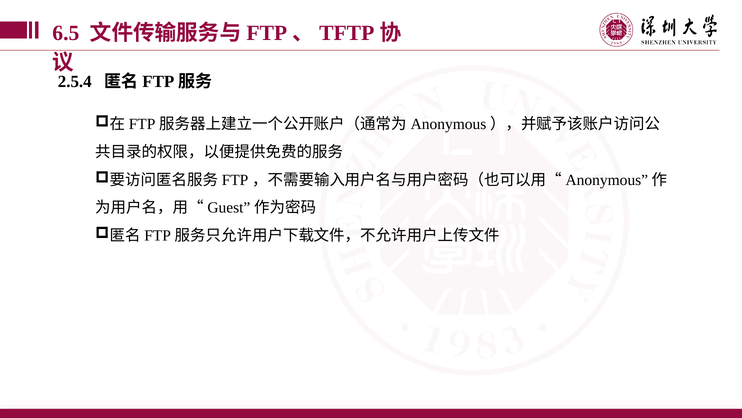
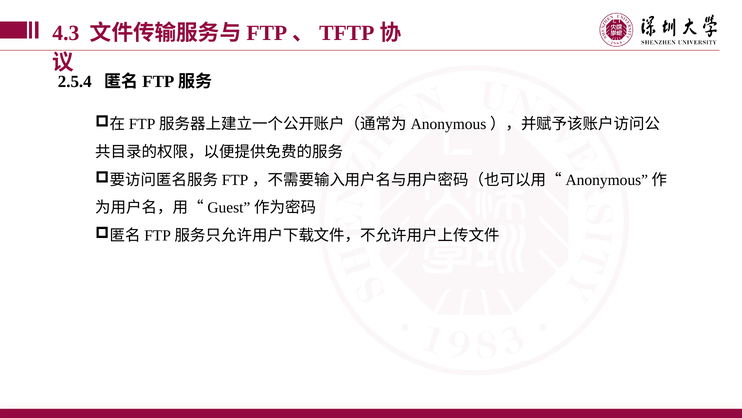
6.5: 6.5 -> 4.3
